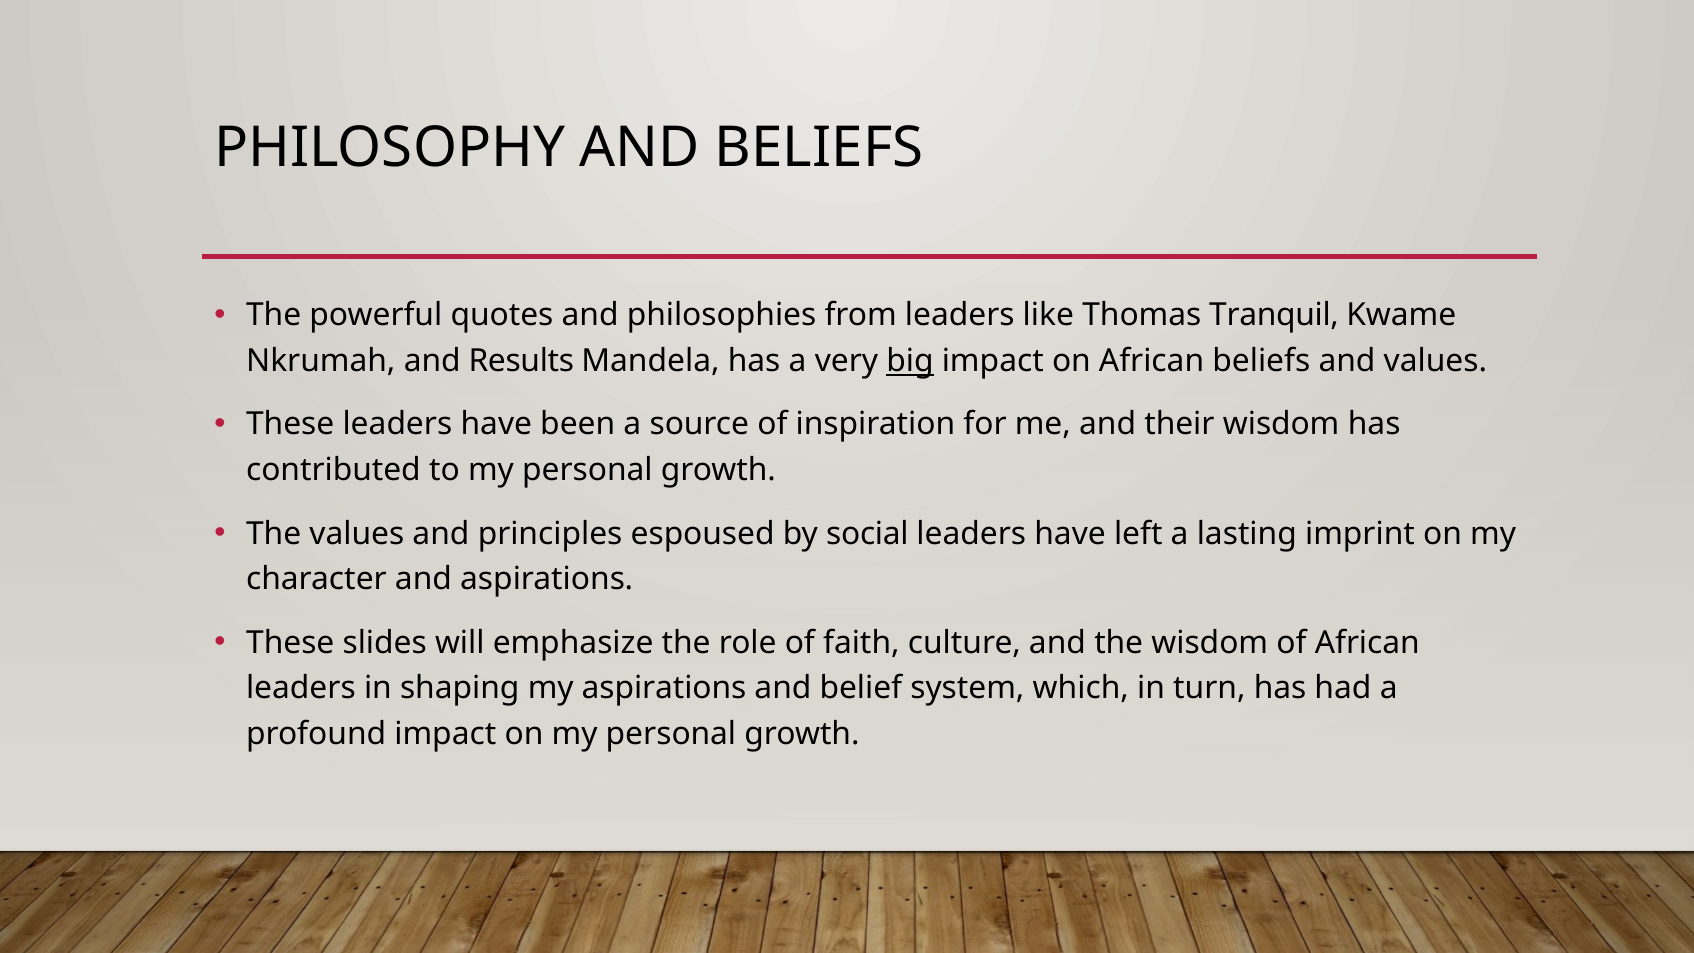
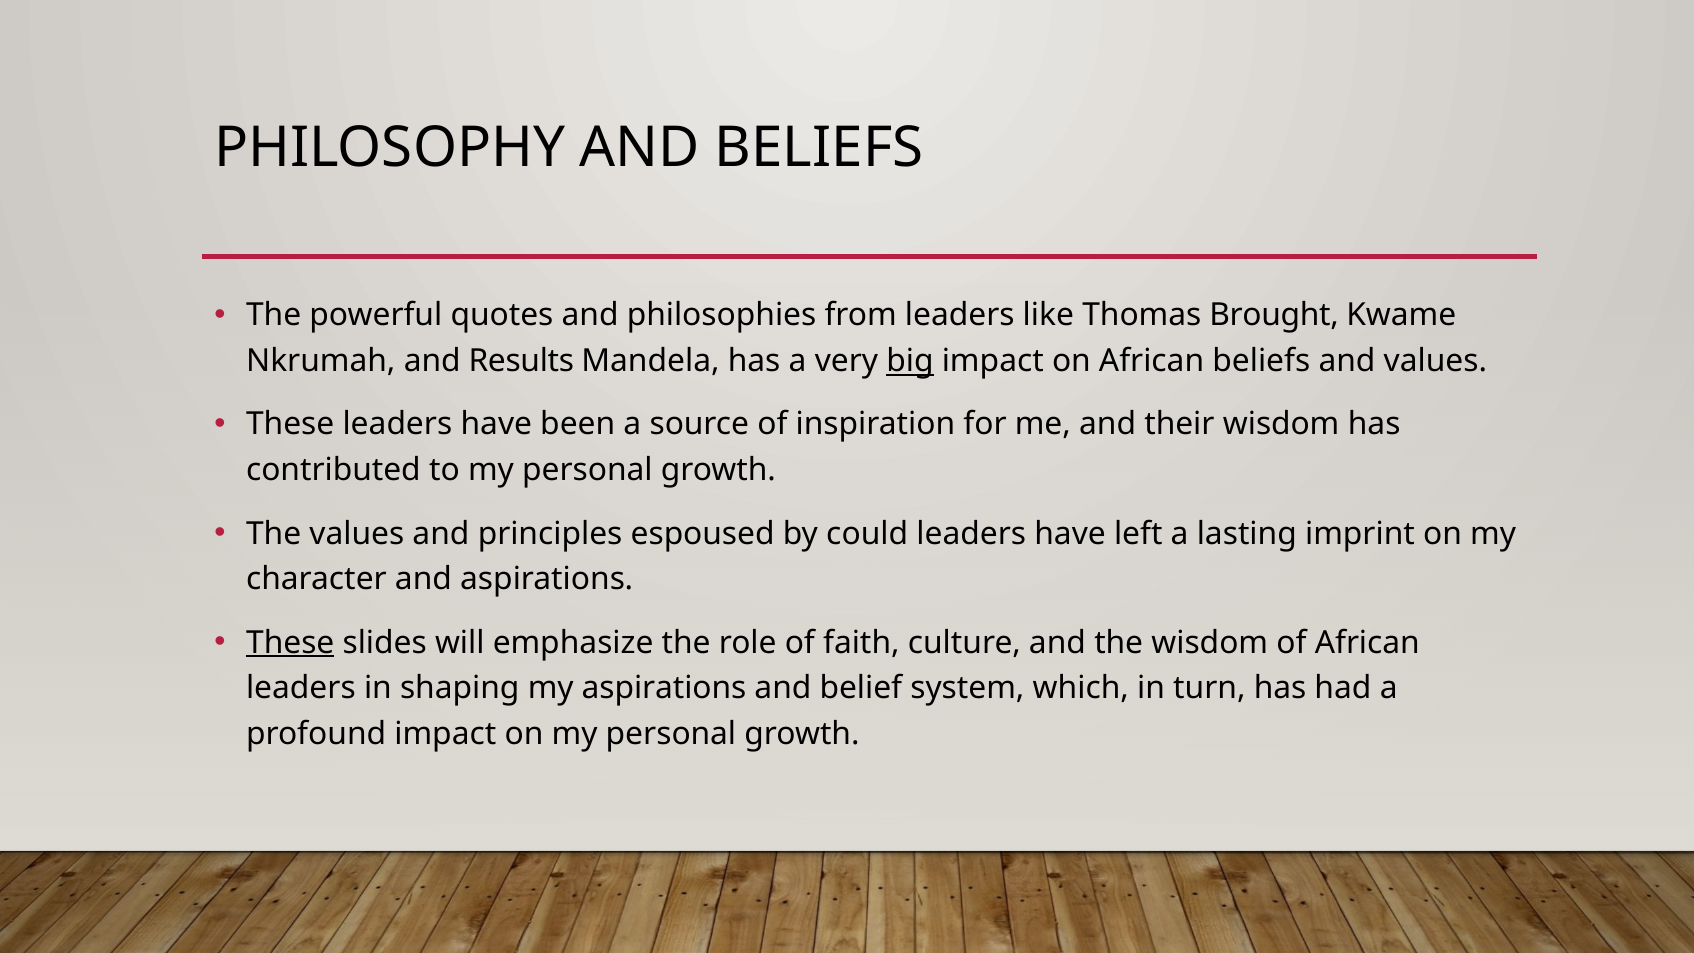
Tranquil: Tranquil -> Brought
social: social -> could
These at (290, 643) underline: none -> present
